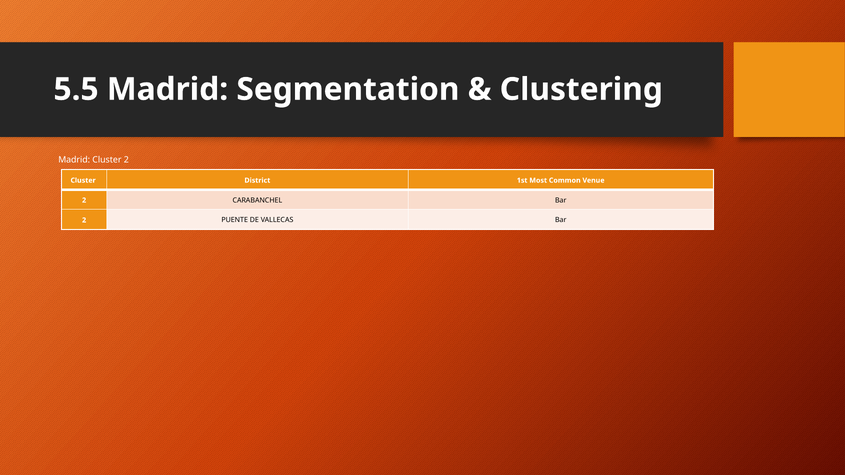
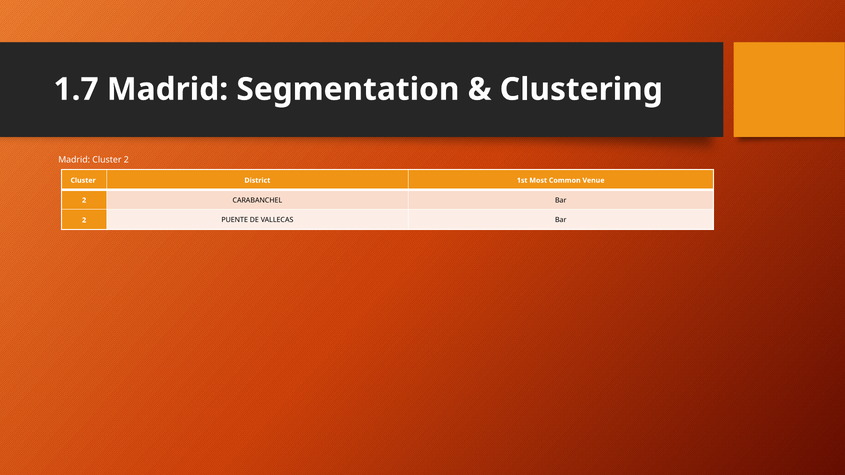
5.5: 5.5 -> 1.7
